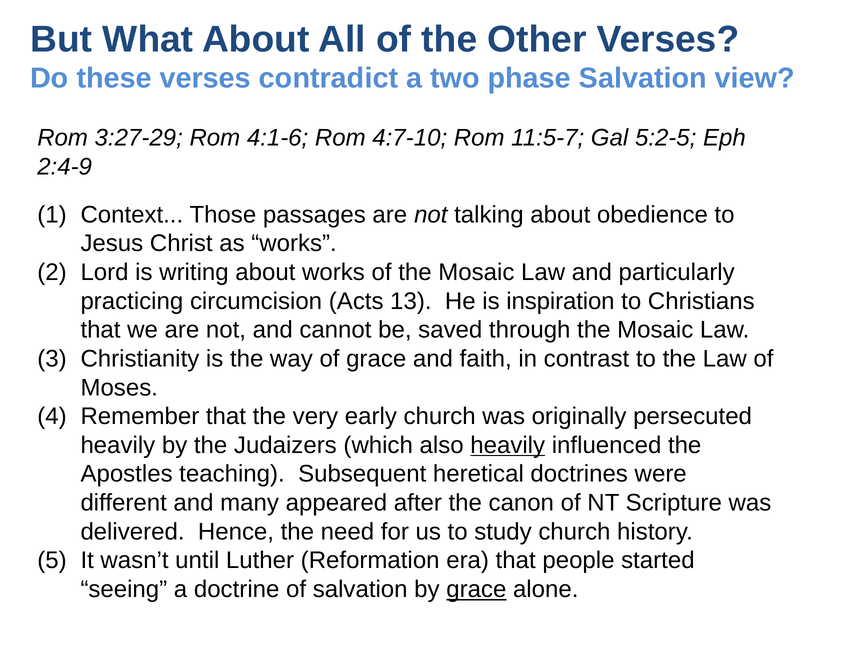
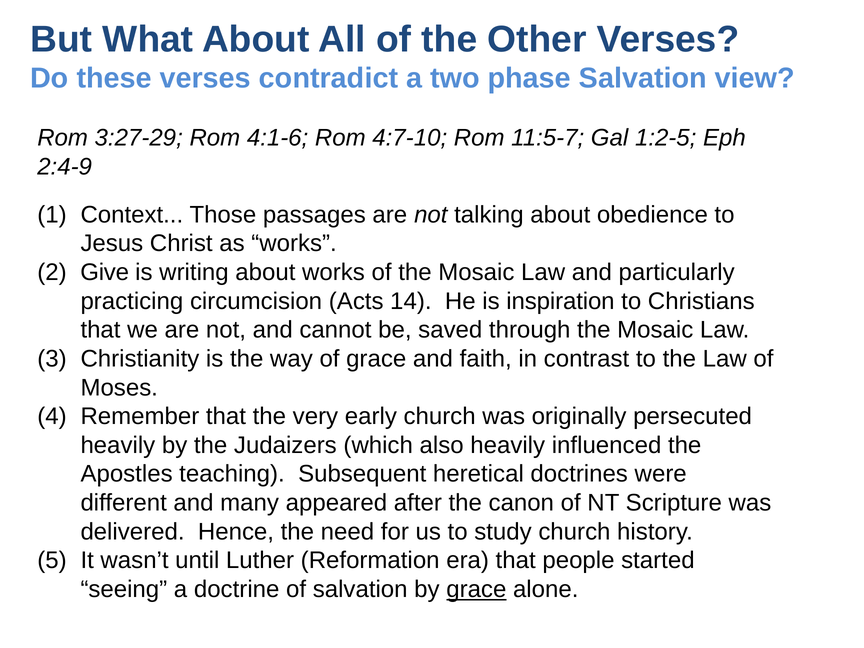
5:2-5: 5:2-5 -> 1:2-5
Lord: Lord -> Give
13: 13 -> 14
heavily at (508, 445) underline: present -> none
